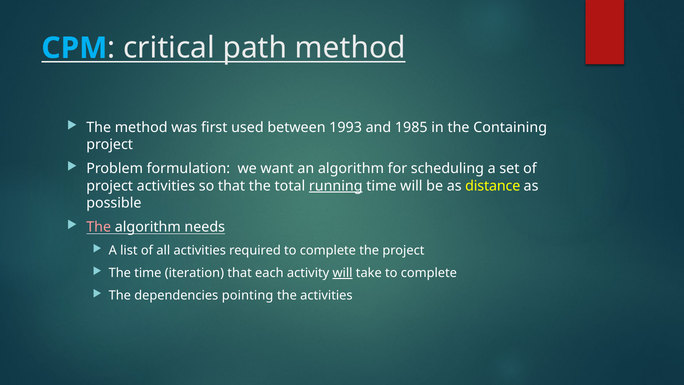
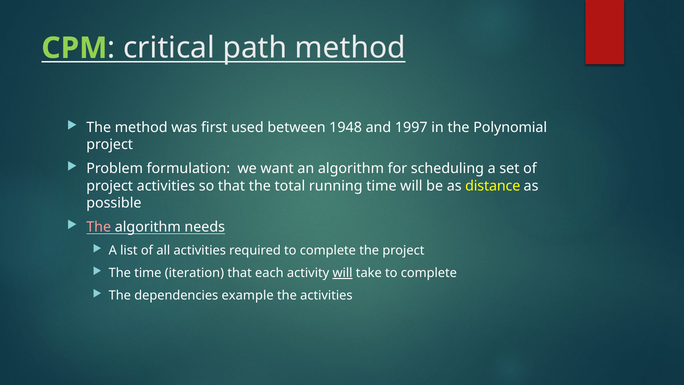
CPM colour: light blue -> light green
1993: 1993 -> 1948
1985: 1985 -> 1997
Containing: Containing -> Polynomial
running underline: present -> none
pointing: pointing -> example
